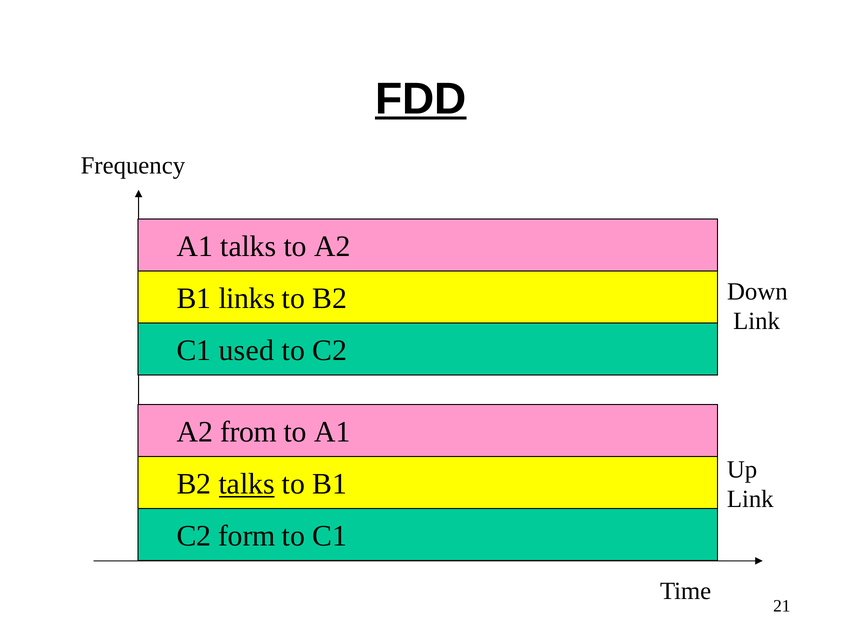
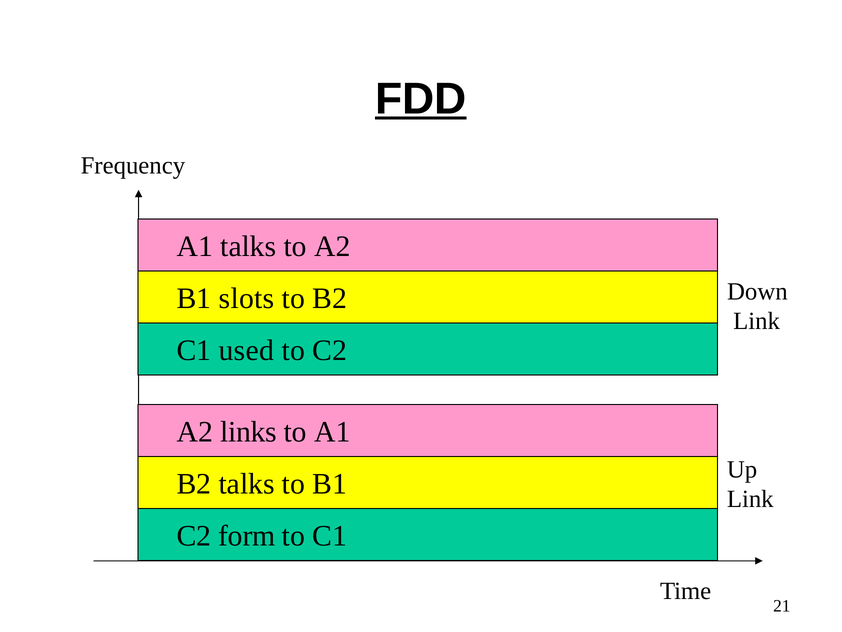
links: links -> slots
from: from -> links
talks at (247, 484) underline: present -> none
